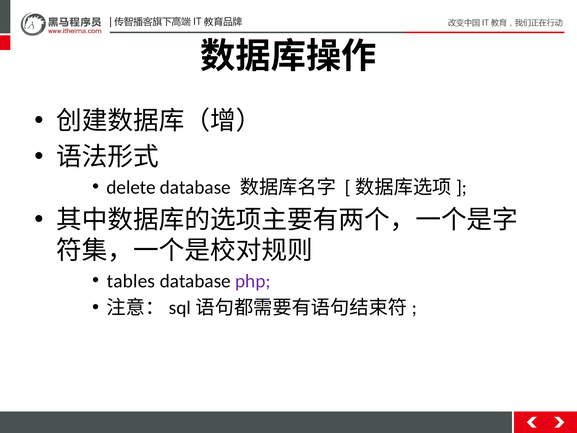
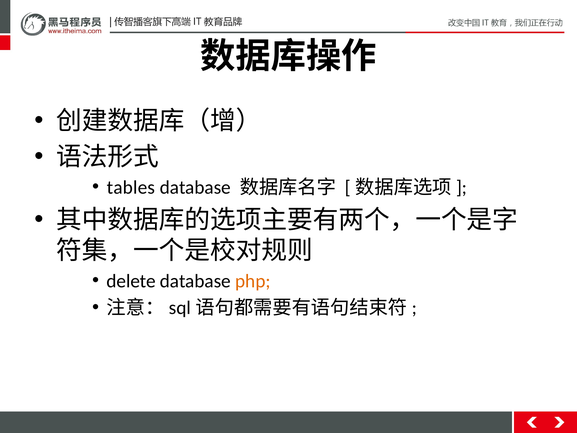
delete: delete -> tables
tables: tables -> delete
php colour: purple -> orange
